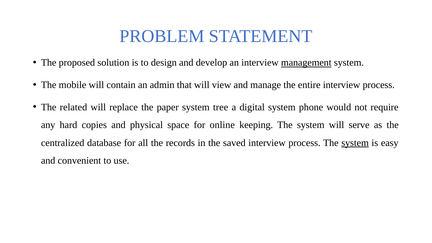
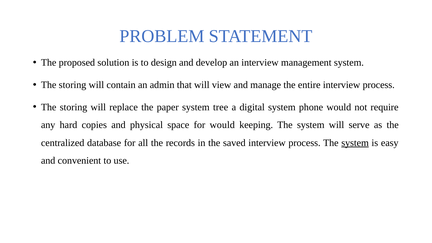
management underline: present -> none
mobile at (73, 85): mobile -> storing
related at (73, 107): related -> storing
for online: online -> would
